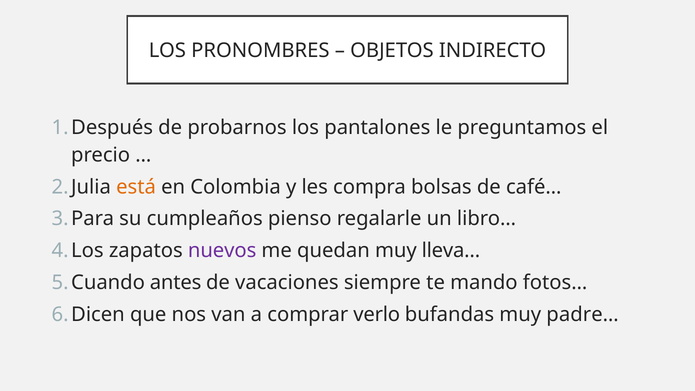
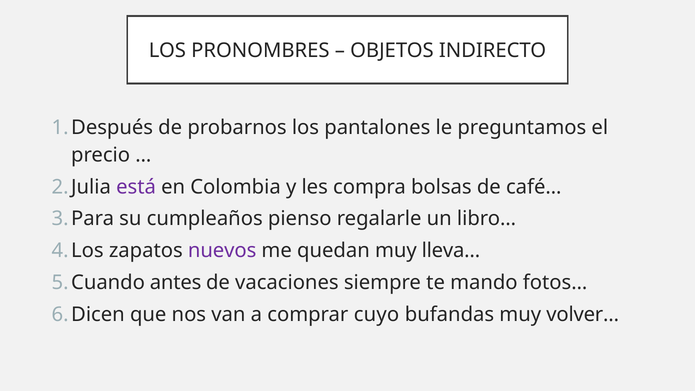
está colour: orange -> purple
verlo: verlo -> cuyo
padre…: padre… -> volver…
